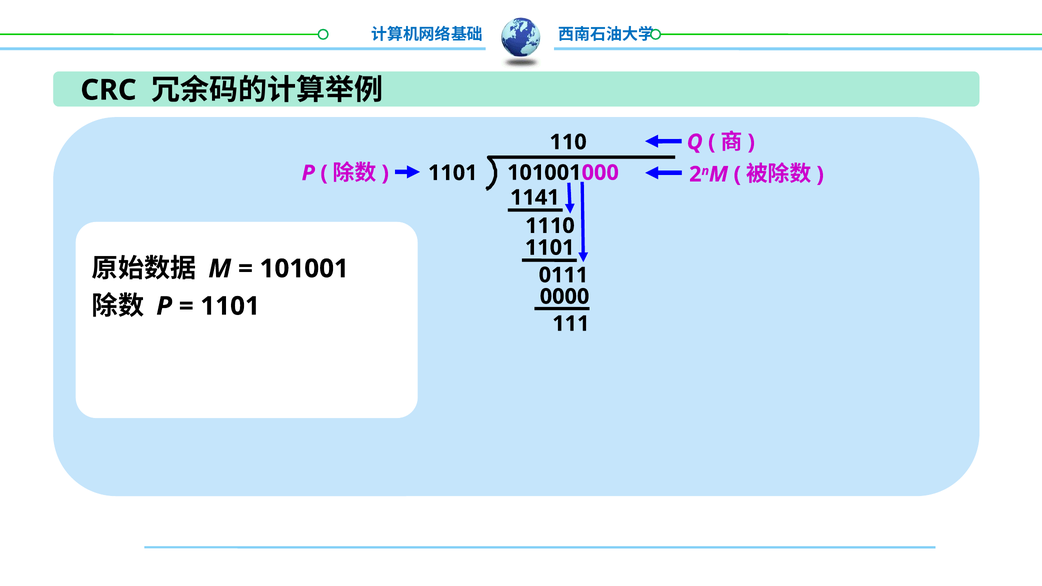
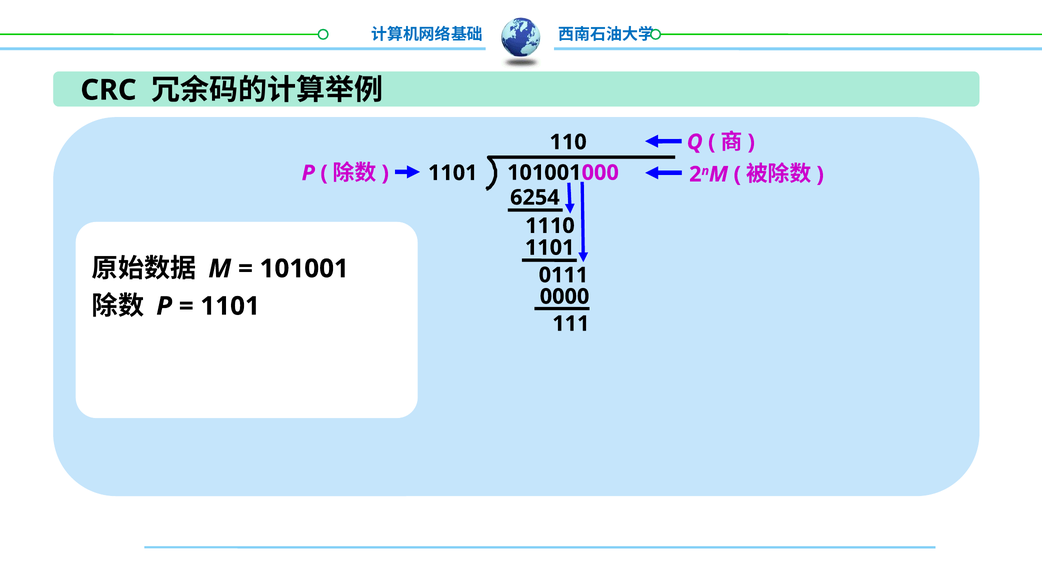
1141: 1141 -> 6254
